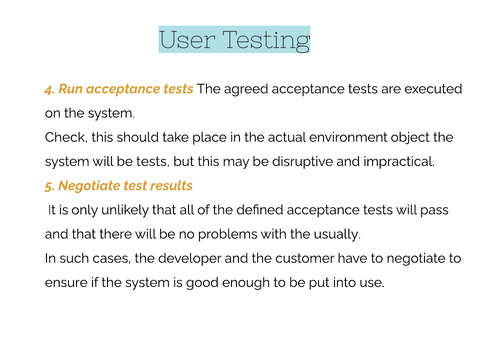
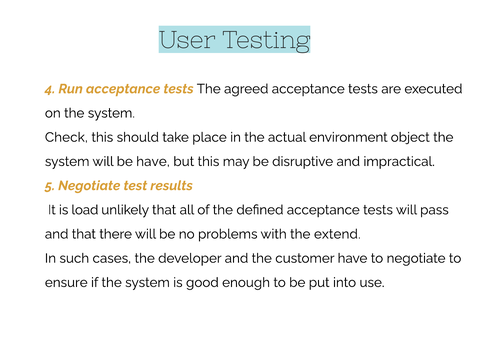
be tests: tests -> have
only: only -> load
usually: usually -> extend
